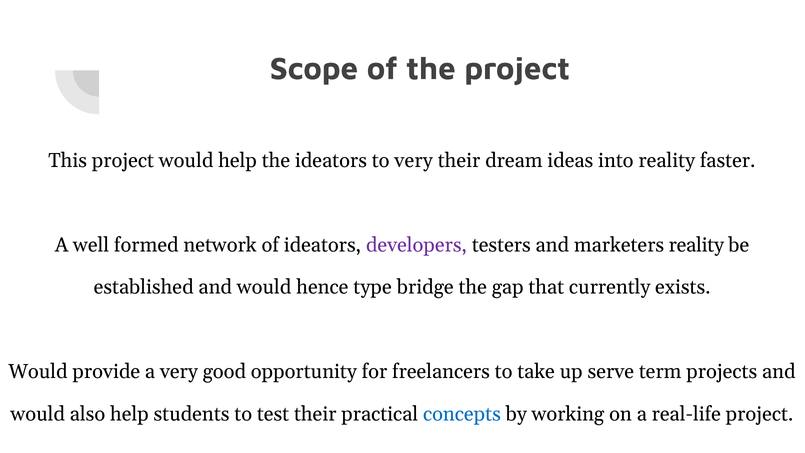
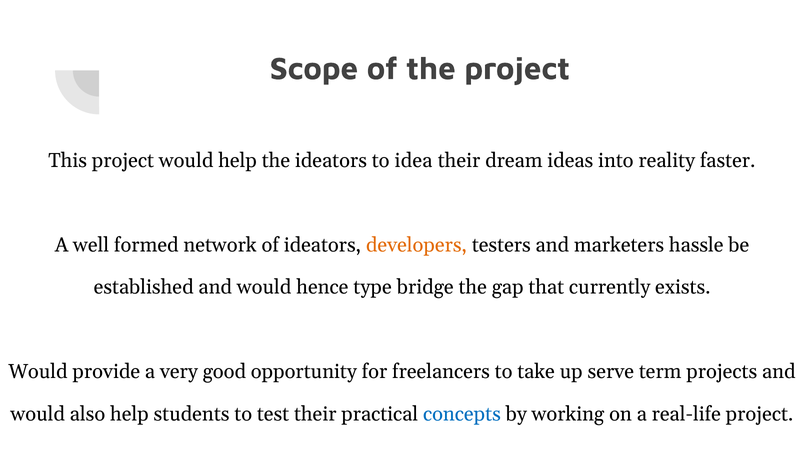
to very: very -> idea
developers colour: purple -> orange
marketers reality: reality -> hassle
